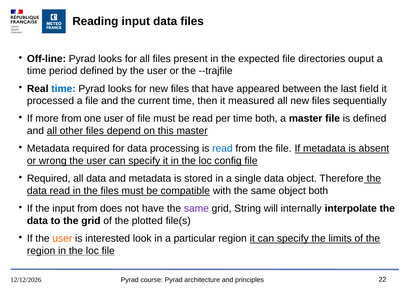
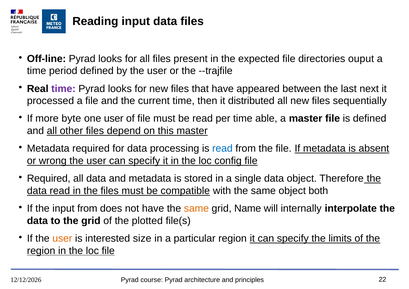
time at (64, 89) colour: blue -> purple
field: field -> next
measured: measured -> distributed
more from: from -> byte
time both: both -> able
same at (196, 209) colour: purple -> orange
String: String -> Name
look: look -> size
